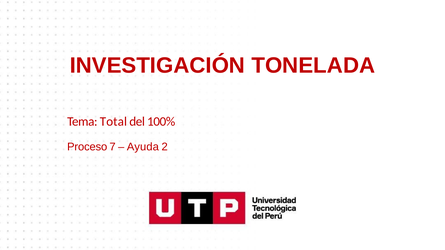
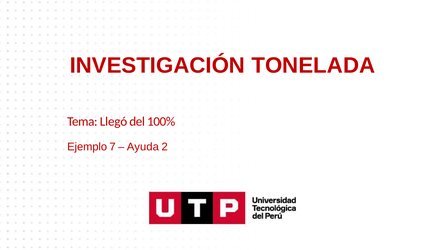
Total: Total -> Llegó
Proceso: Proceso -> Ejemplo
